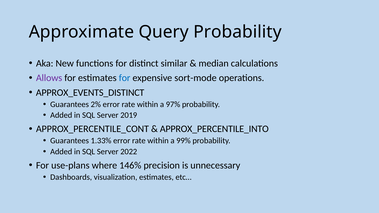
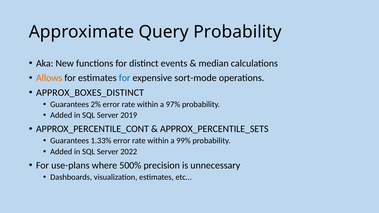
similar: similar -> events
Allows colour: purple -> orange
APPROX_EVENTS_DISTINCT: APPROX_EVENTS_DISTINCT -> APPROX_BOXES_DISTINCT
APPROX_PERCENTILE_INTO: APPROX_PERCENTILE_INTO -> APPROX_PERCENTILE_SETS
146%: 146% -> 500%
